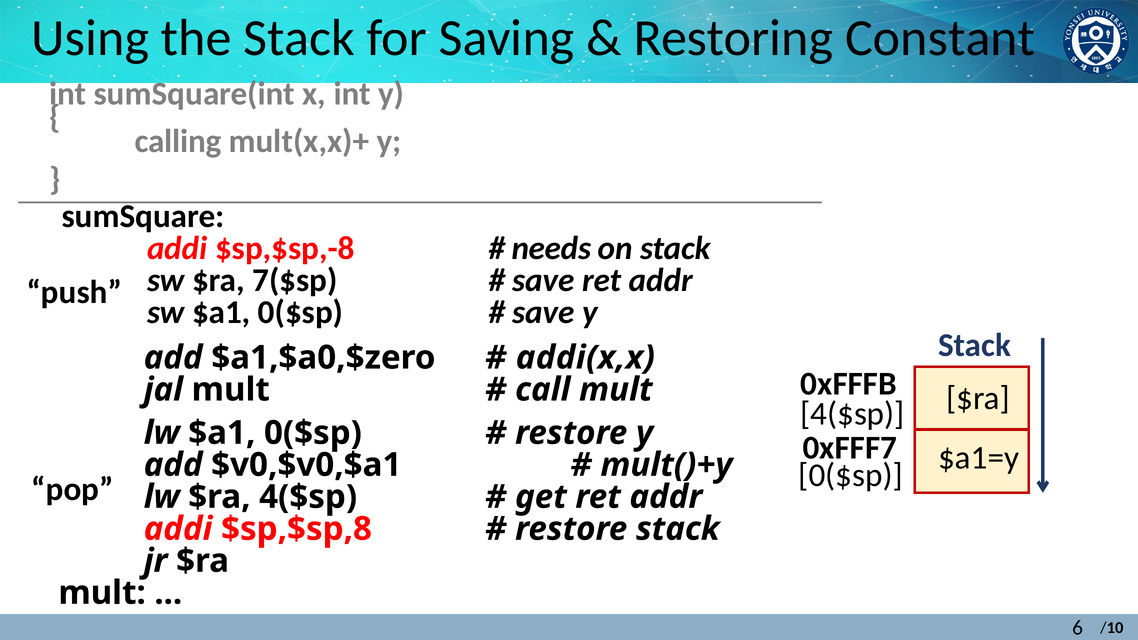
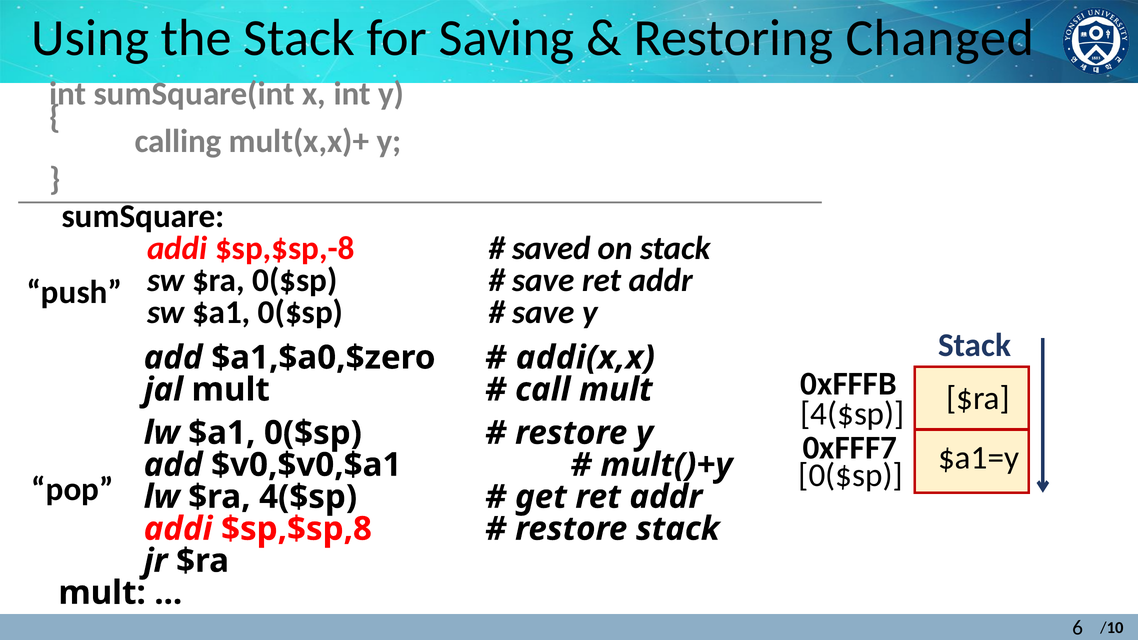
Constant: Constant -> Changed
needs: needs -> saved
$ra 7($sp: 7($sp -> 0($sp
